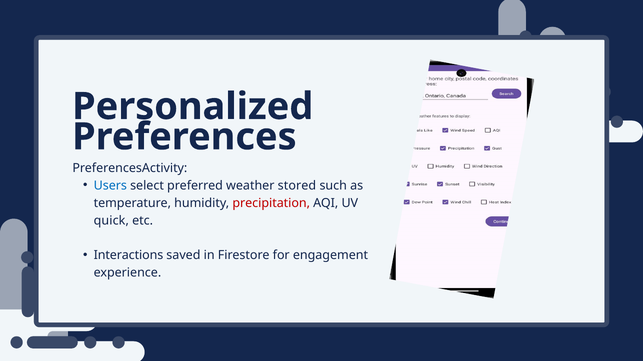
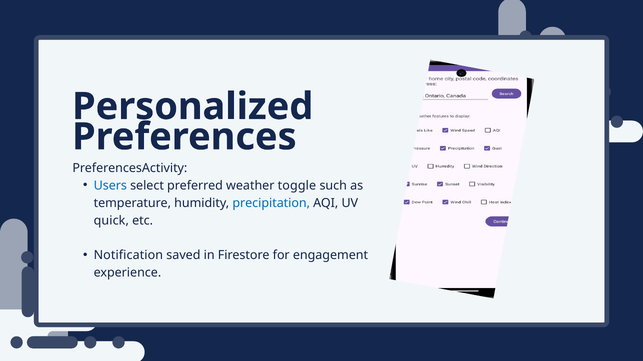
stored: stored -> toggle
precipitation colour: red -> blue
Interactions: Interactions -> Notification
